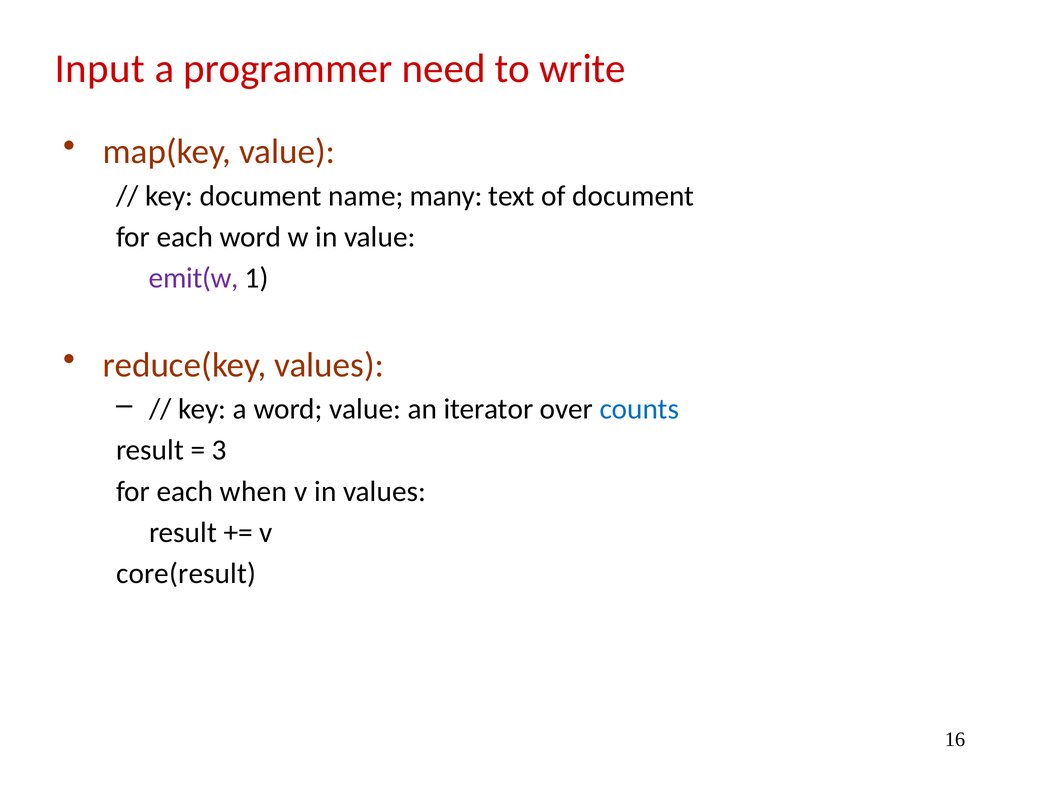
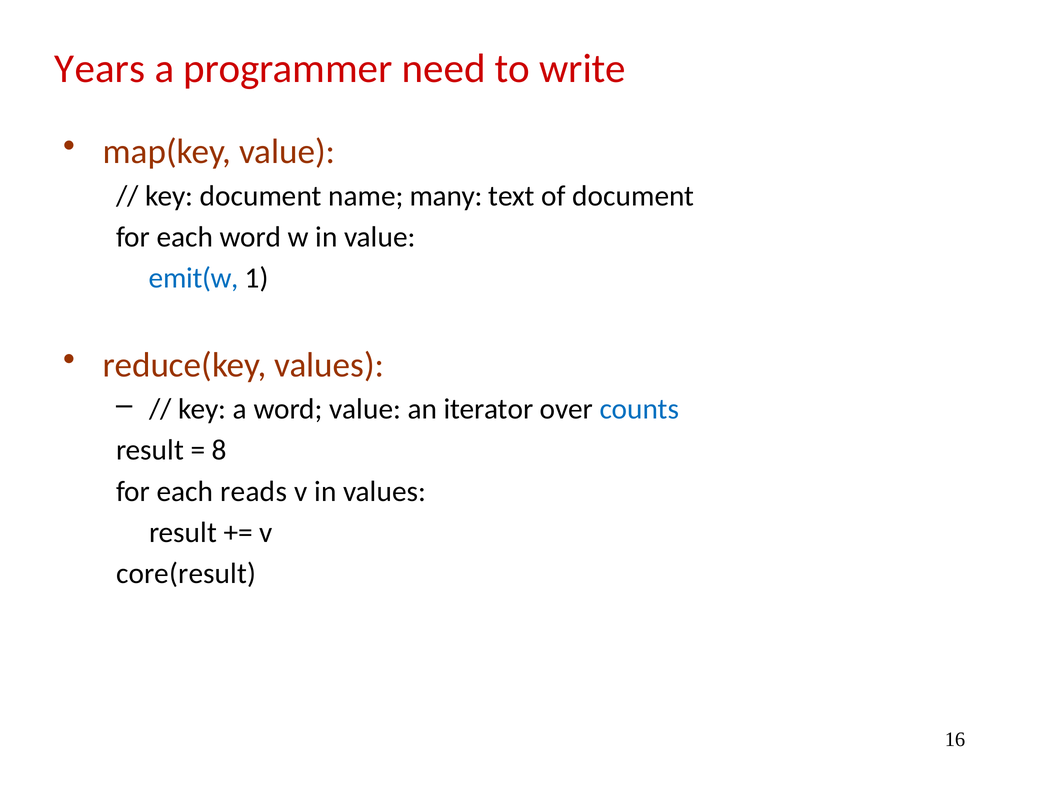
Input: Input -> Years
emit(w colour: purple -> blue
3: 3 -> 8
when: when -> reads
